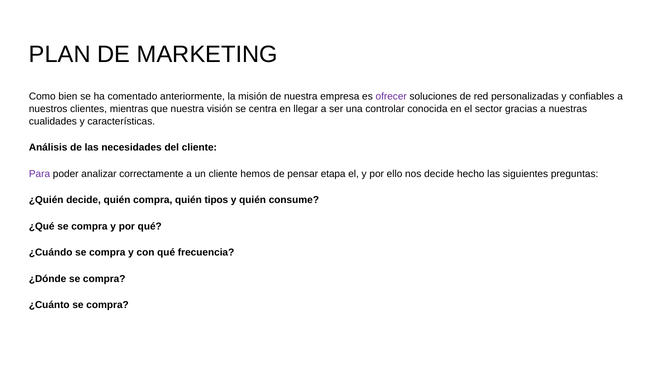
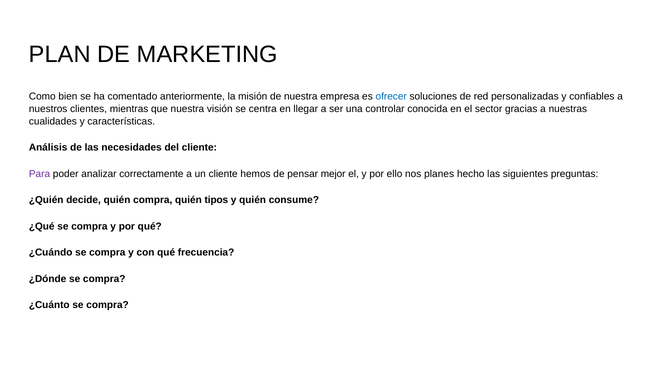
ofrecer colour: purple -> blue
etapa: etapa -> mejor
nos decide: decide -> planes
